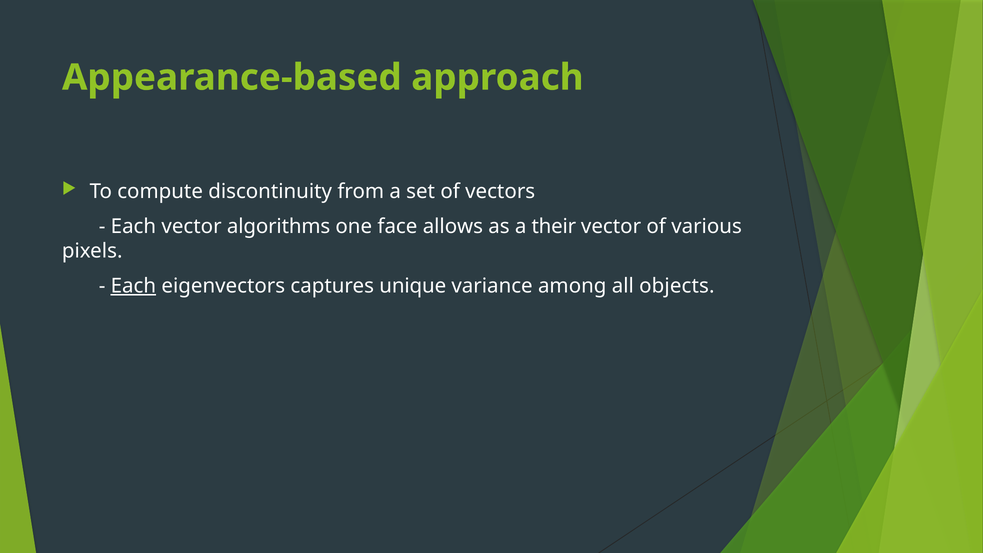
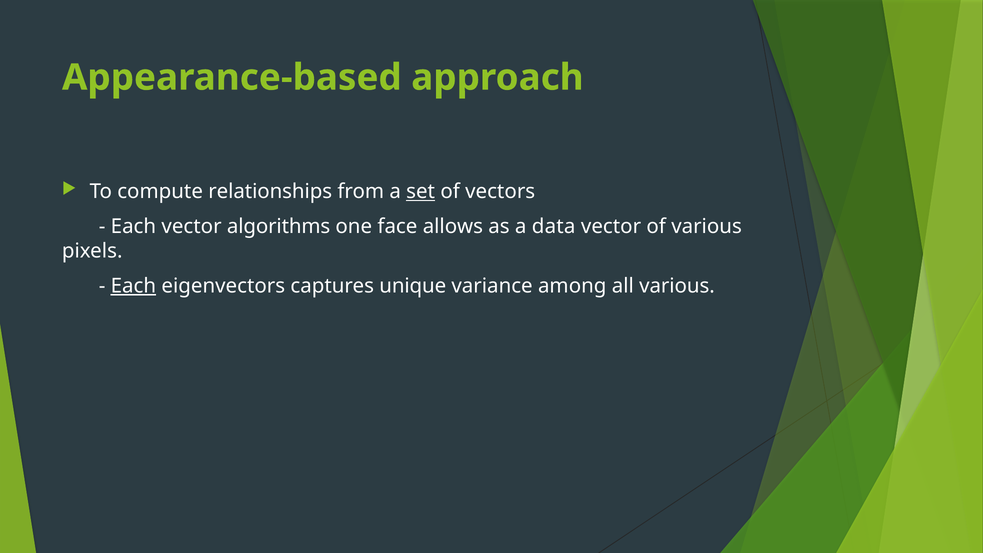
discontinuity: discontinuity -> relationships
set underline: none -> present
their: their -> data
all objects: objects -> various
